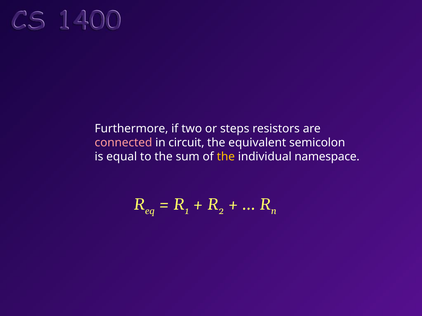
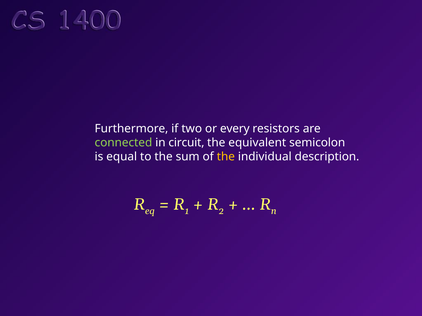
steps: steps -> every
connected colour: pink -> light green
namespace: namespace -> description
